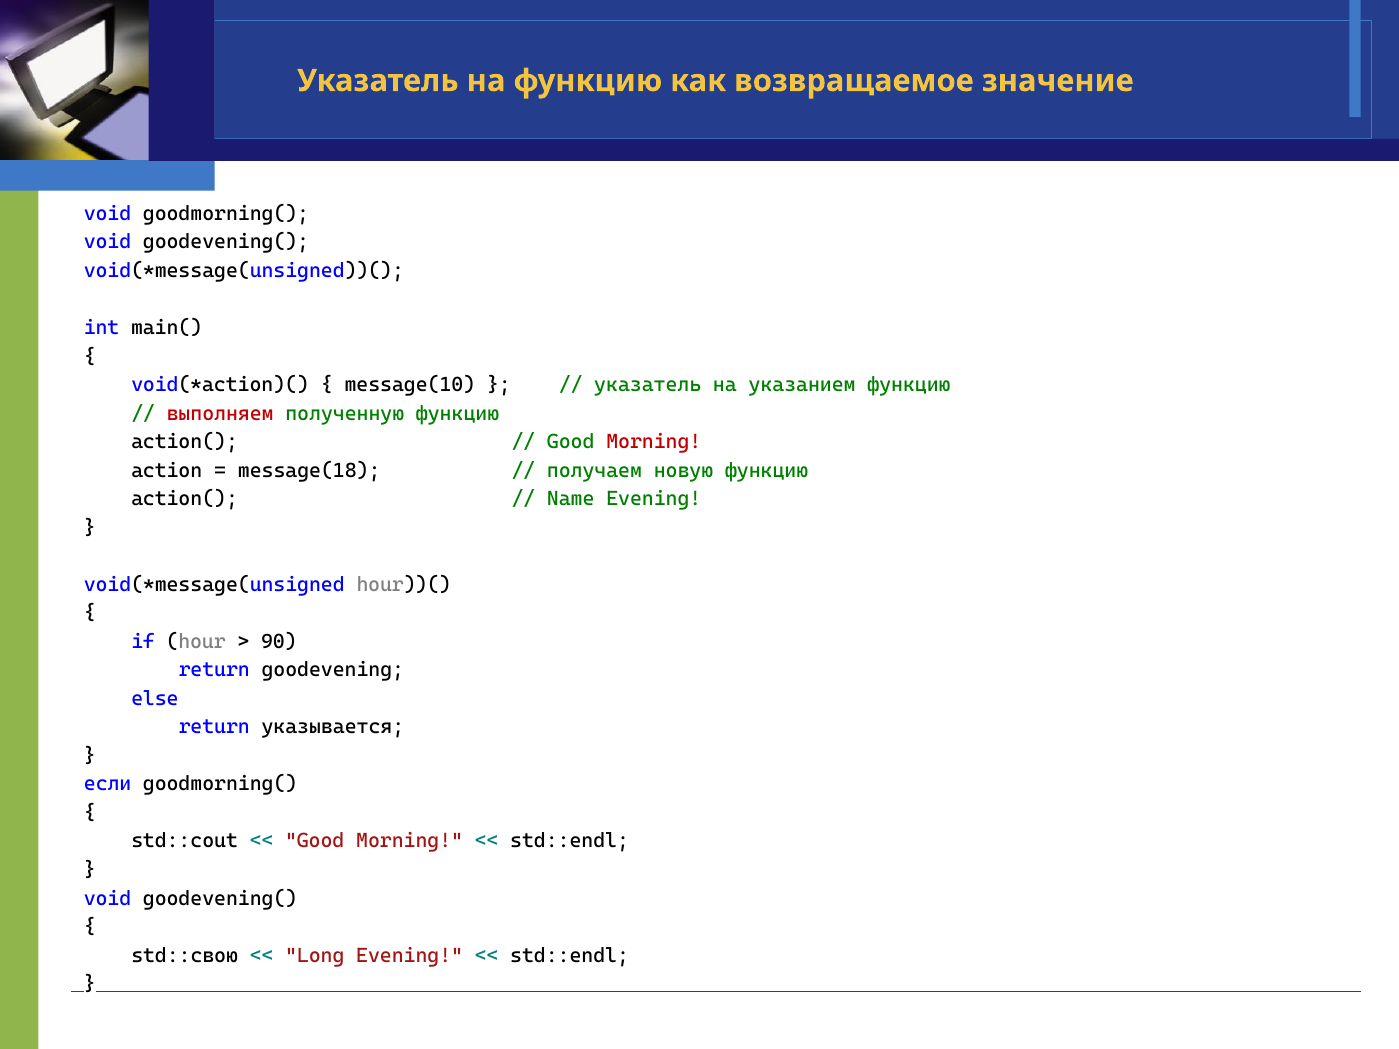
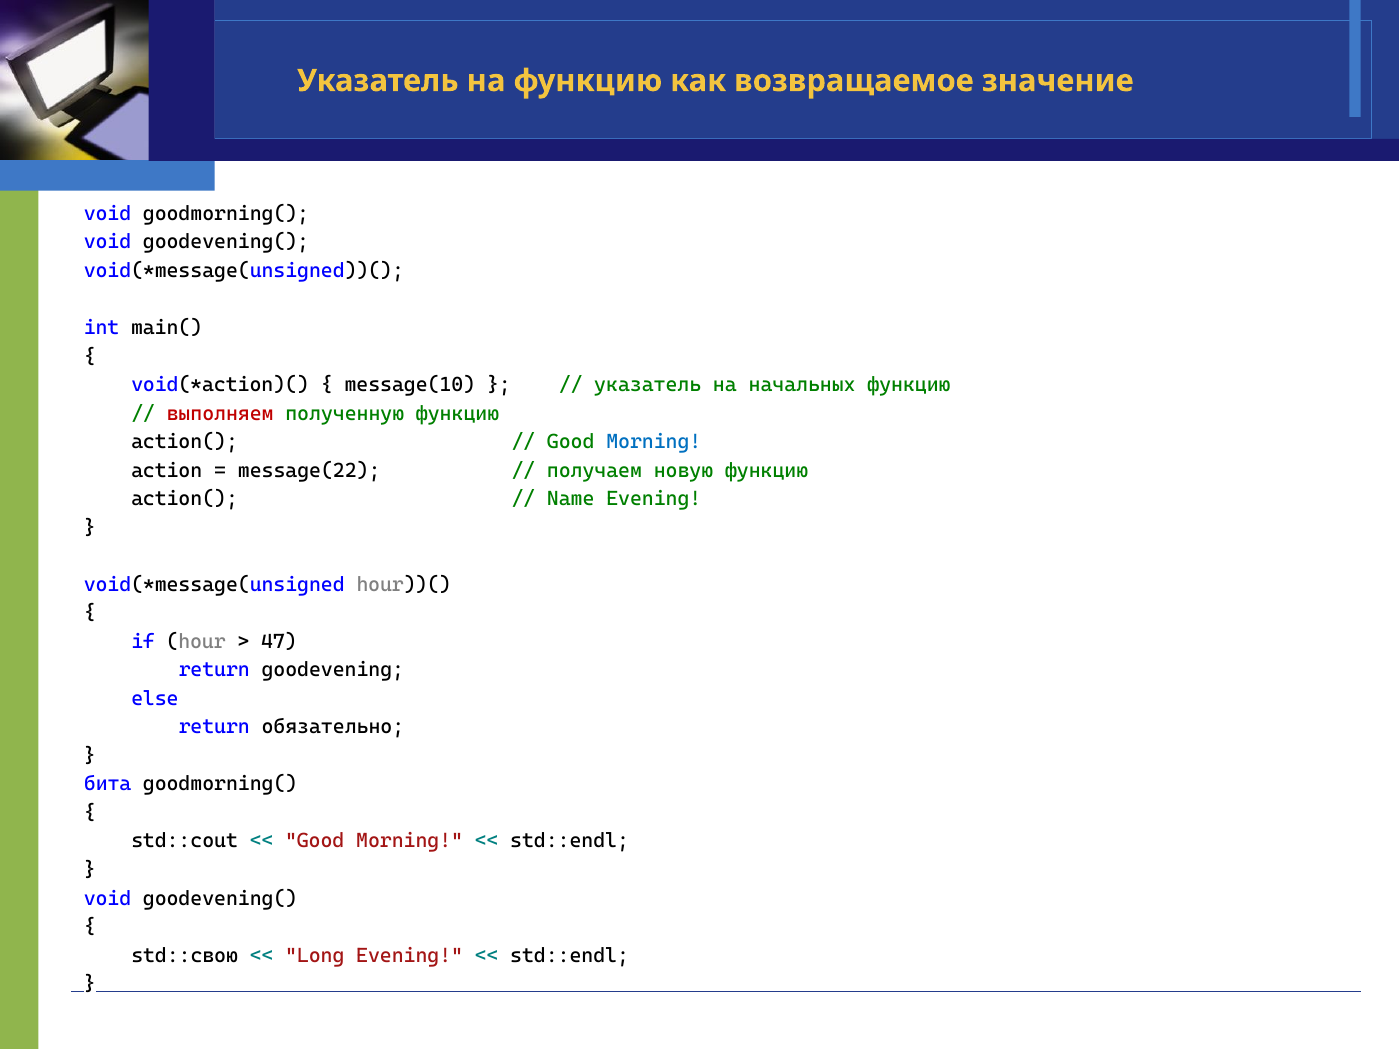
указанием: указанием -> начальных
Morning at (654, 442) colour: red -> blue
message(18: message(18 -> message(22
90: 90 -> 47
указывается: указывается -> обязательно
если: если -> бита
